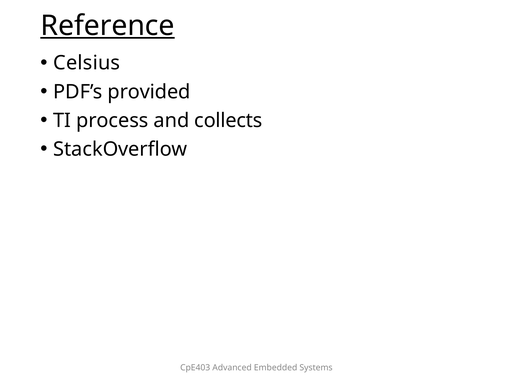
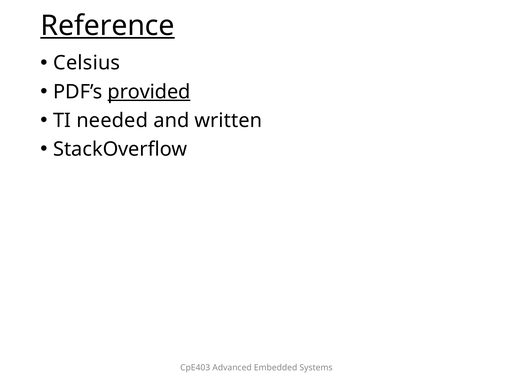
provided underline: none -> present
process: process -> needed
collects: collects -> written
